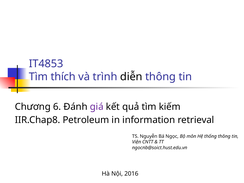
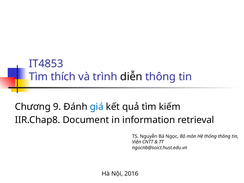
6: 6 -> 9
giá colour: purple -> blue
Petroleum: Petroleum -> Document
